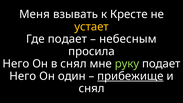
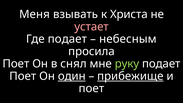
Кресте: Кресте -> Христа
устает colour: yellow -> pink
Него at (16, 64): Него -> Поет
Него at (23, 76): Него -> Поет
один underline: none -> present
снял at (92, 88): снял -> поет
